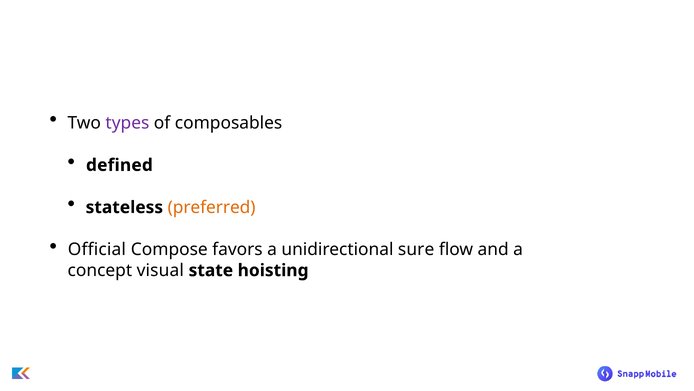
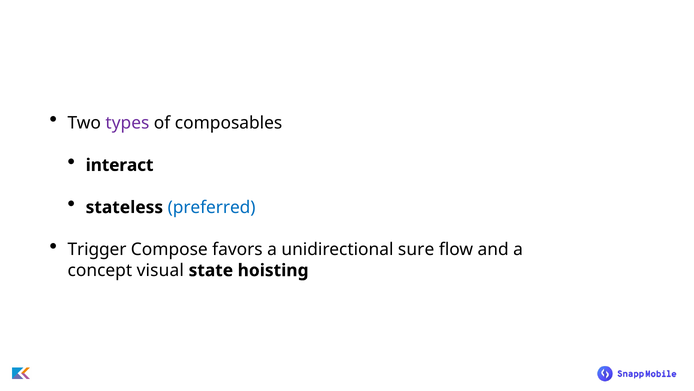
defined: defined -> interact
preferred colour: orange -> blue
Official: Official -> Trigger
